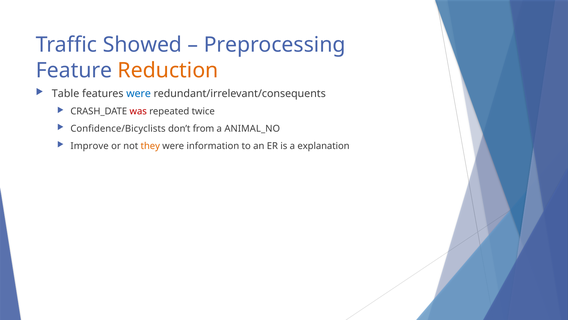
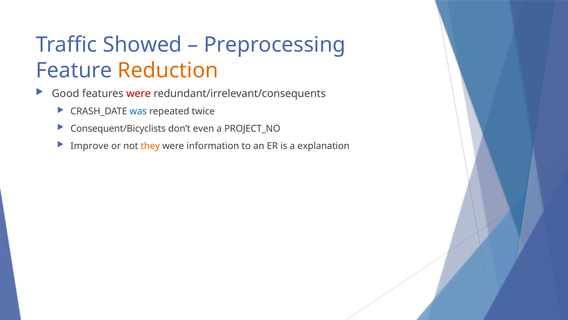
Table: Table -> Good
were at (139, 93) colour: blue -> red
was colour: red -> blue
Confidence/Bicyclists: Confidence/Bicyclists -> Consequent/Bicyclists
from: from -> even
ANIMAL_NO: ANIMAL_NO -> PROJECT_NO
